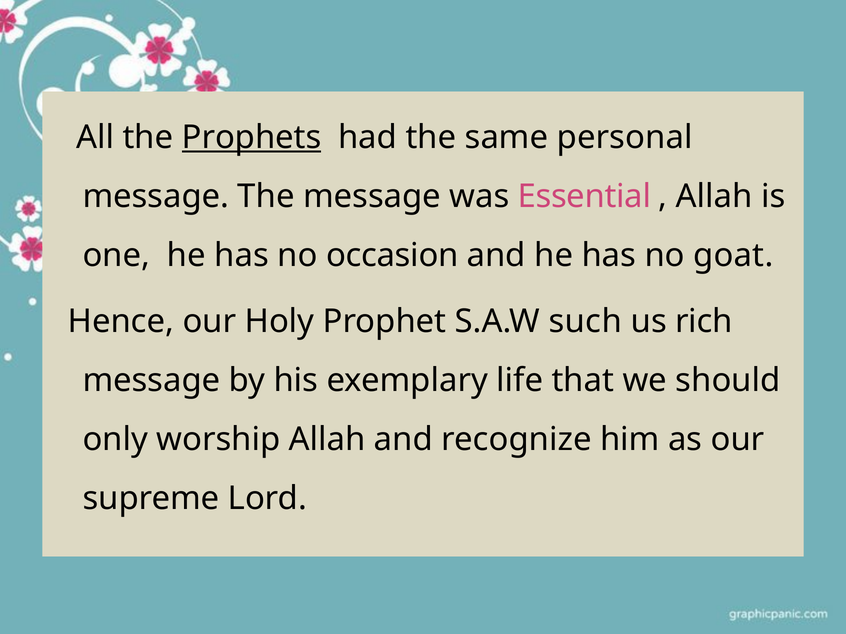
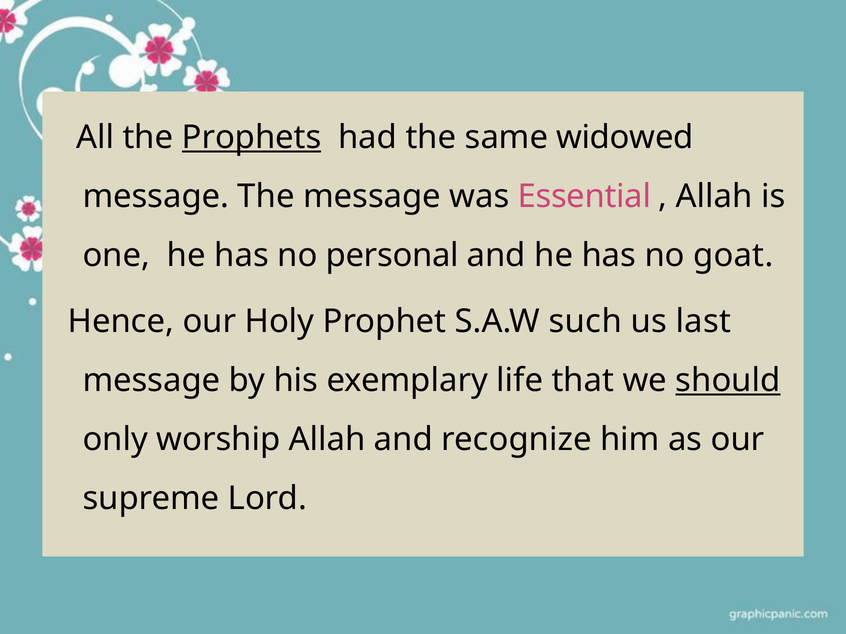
personal: personal -> widowed
occasion: occasion -> personal
rich: rich -> last
should underline: none -> present
